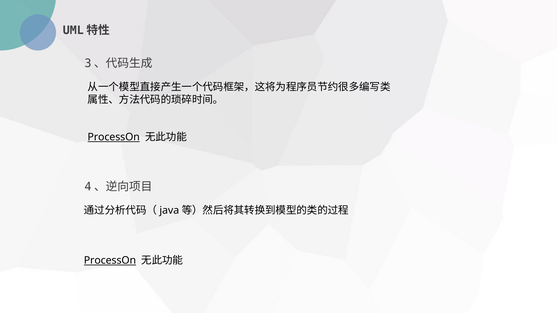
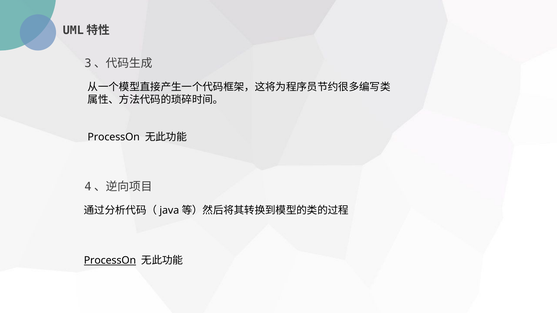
ProcessOn at (114, 137) underline: present -> none
